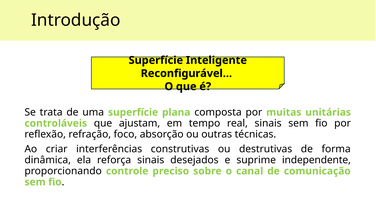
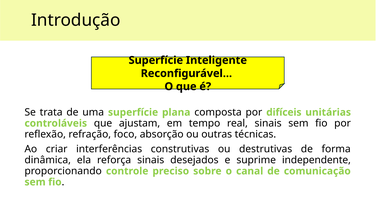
muitas: muitas -> difíceis
